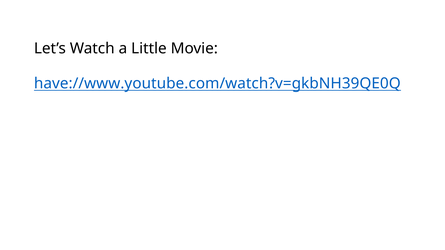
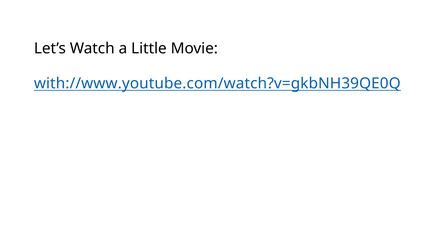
have://www.youtube.com/watch?v=gkbNH39QE0Q: have://www.youtube.com/watch?v=gkbNH39QE0Q -> with://www.youtube.com/watch?v=gkbNH39QE0Q
